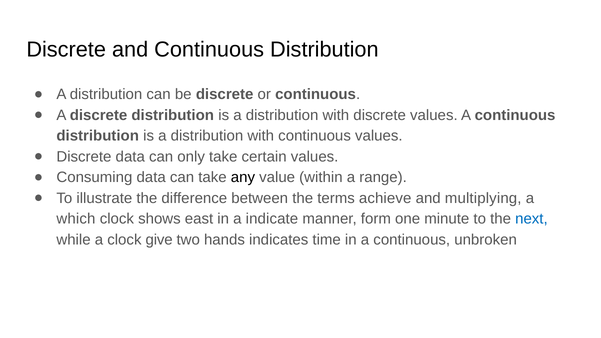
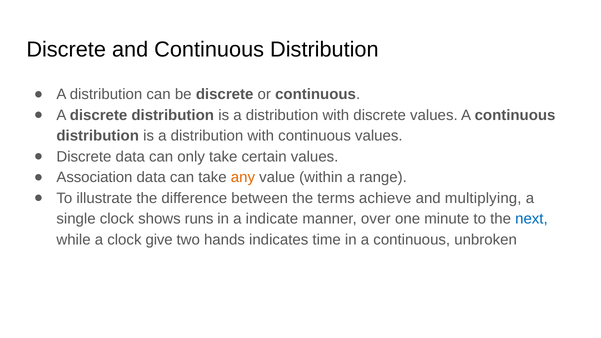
Consuming: Consuming -> Association
any colour: black -> orange
which: which -> single
east: east -> runs
form: form -> over
